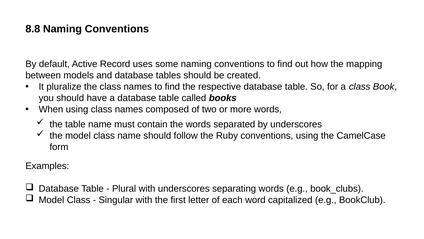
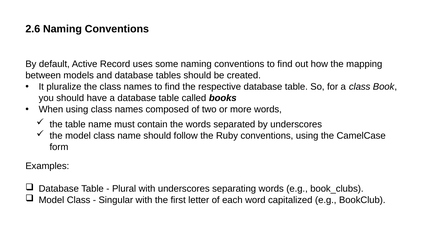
8.8: 8.8 -> 2.6
